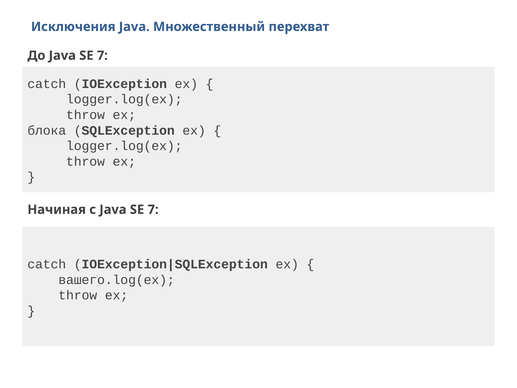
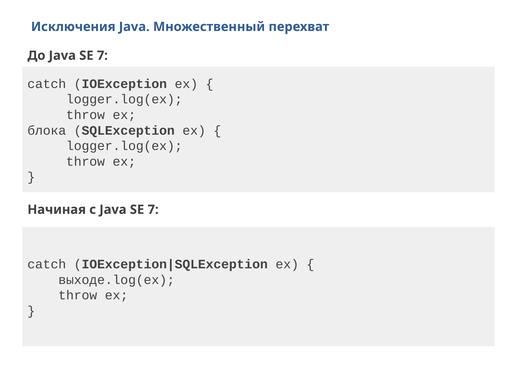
вашего.log(ex: вашего.log(ex -> выходе.log(ex
